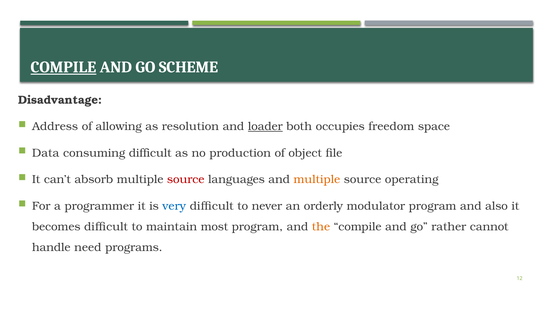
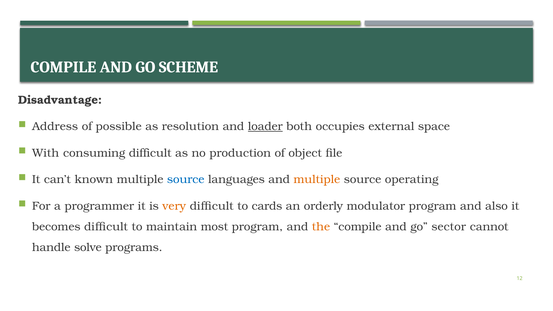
COMPILE at (63, 67) underline: present -> none
allowing: allowing -> possible
freedom: freedom -> external
Data: Data -> With
absorb: absorb -> known
source at (186, 179) colour: red -> blue
very colour: blue -> orange
never: never -> cards
rather: rather -> sector
need: need -> solve
